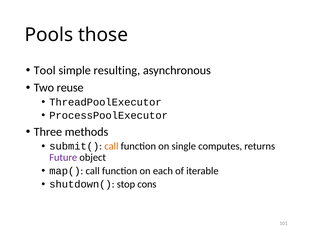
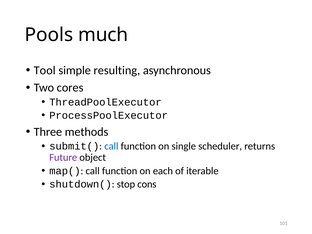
those: those -> much
reuse: reuse -> cores
call at (111, 146) colour: orange -> blue
computes: computes -> scheduler
